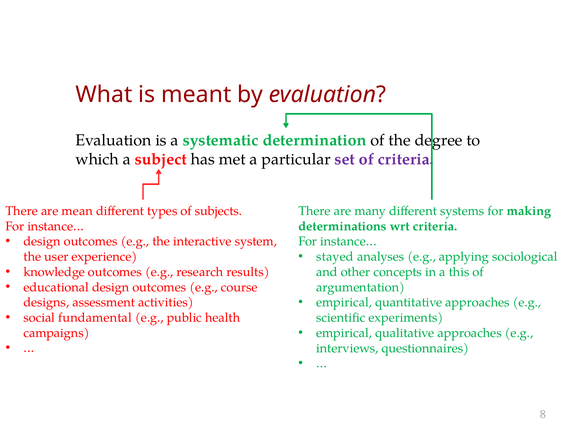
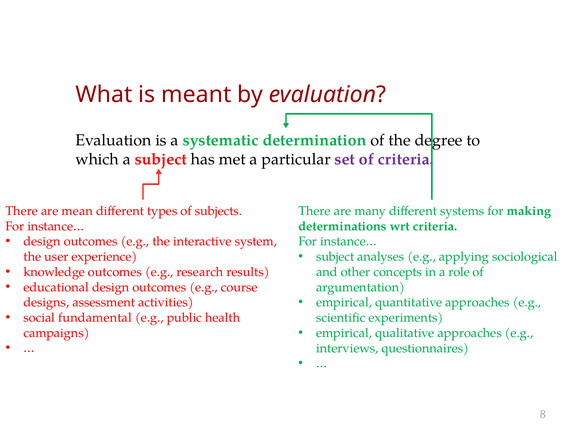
stayed at (335, 257): stayed -> subject
this: this -> role
